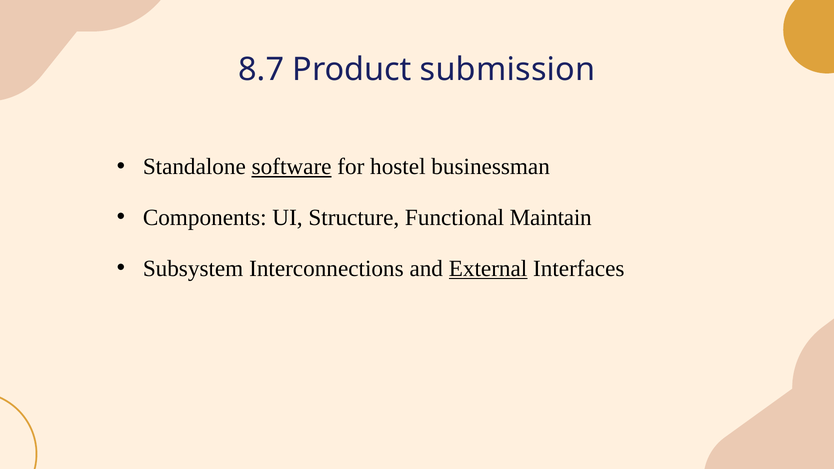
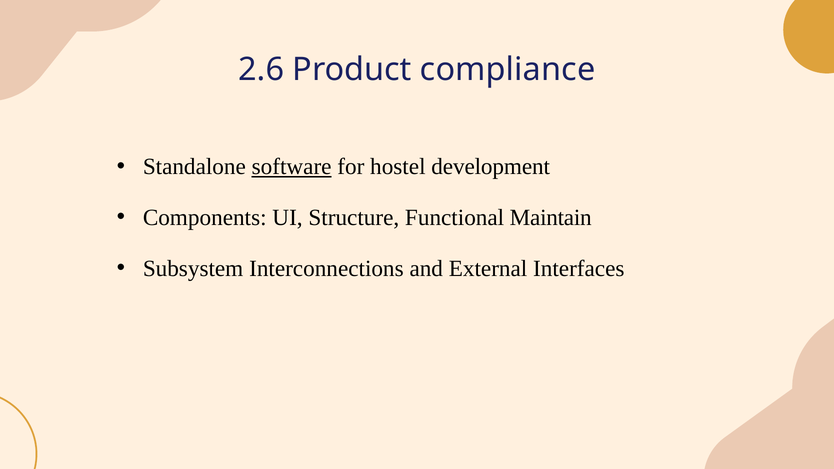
8.7: 8.7 -> 2.6
submission: submission -> compliance
businessman: businessman -> development
External underline: present -> none
